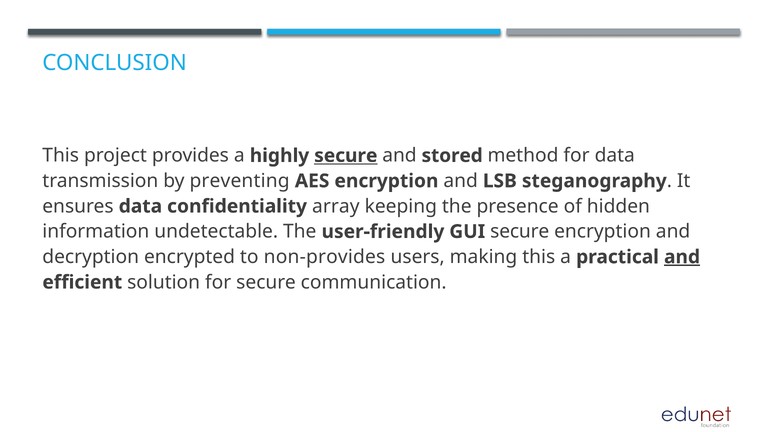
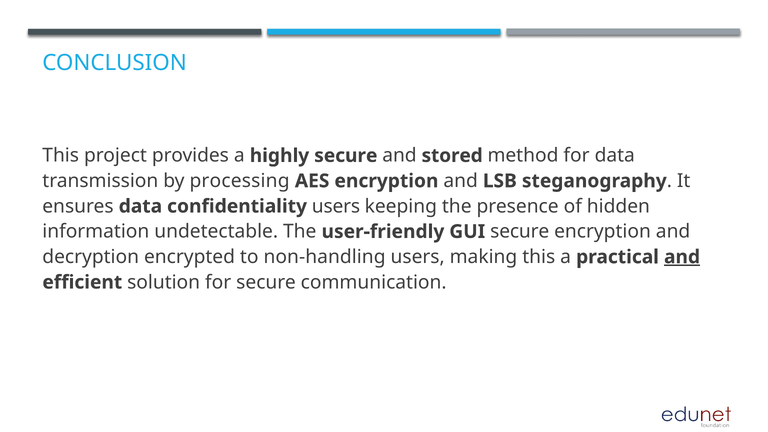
secure at (346, 156) underline: present -> none
preventing: preventing -> processing
confidentiality array: array -> users
non-provides: non-provides -> non-handling
